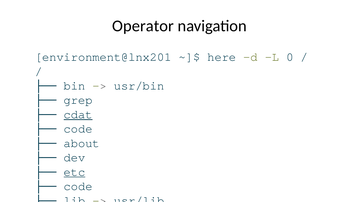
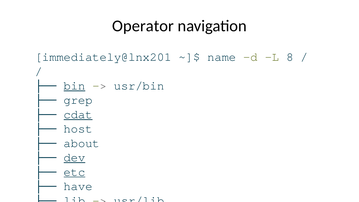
environment@lnx201: environment@lnx201 -> immediately@lnx201
here: here -> name
0: 0 -> 8
bin underline: none -> present
code at (78, 129): code -> host
dev underline: none -> present
code at (78, 186): code -> have
